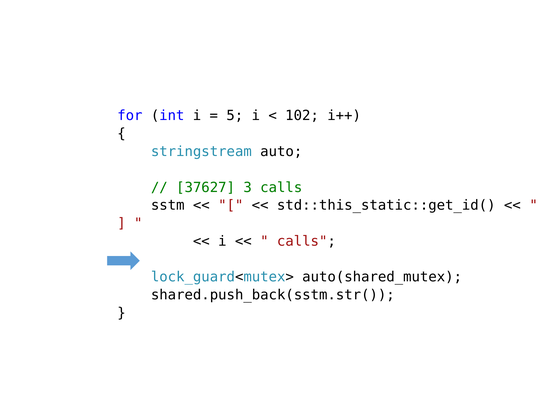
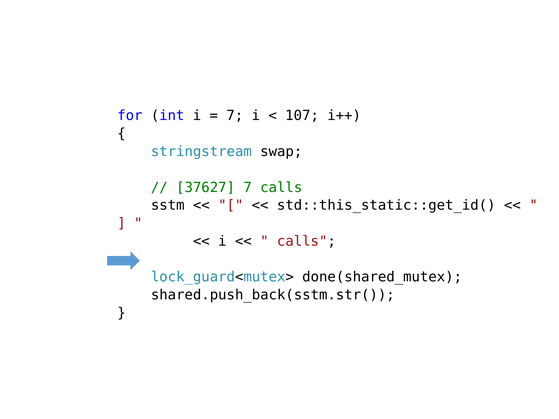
5 at (235, 116): 5 -> 7
102: 102 -> 107
auto: auto -> swap
37627 3: 3 -> 7
auto(shared_mutex: auto(shared_mutex -> done(shared_mutex
